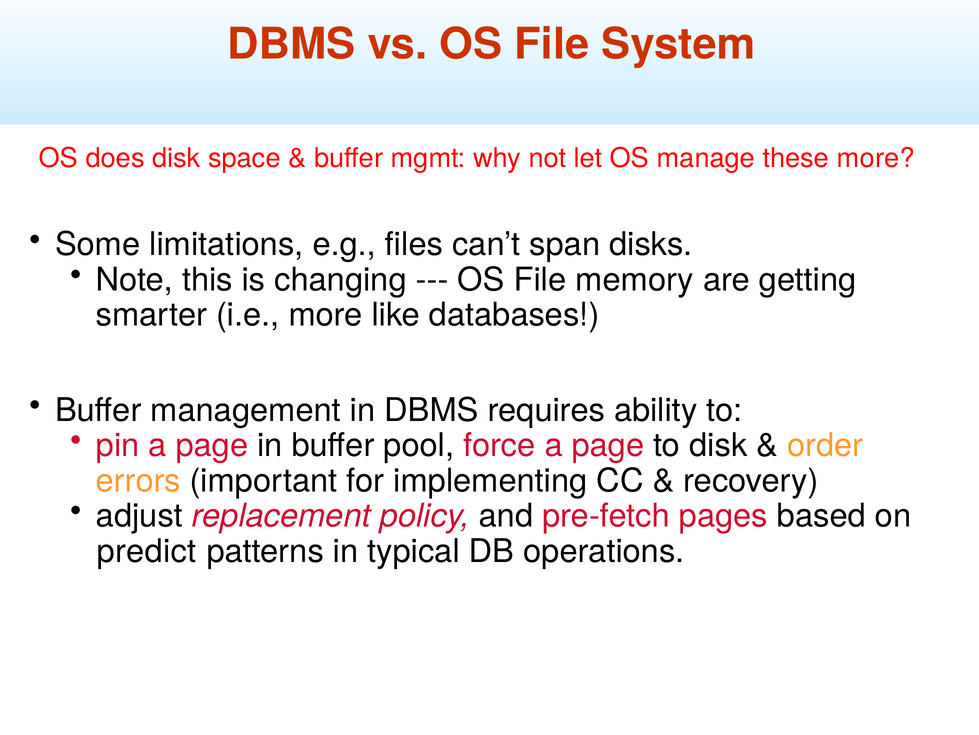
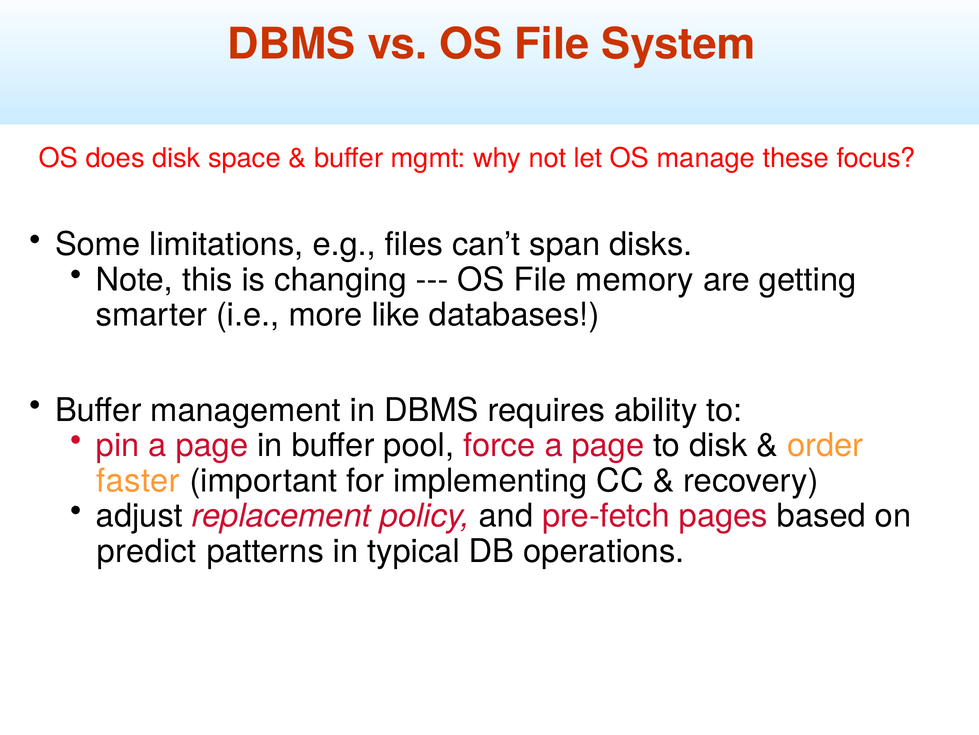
these more: more -> focus
errors: errors -> faster
